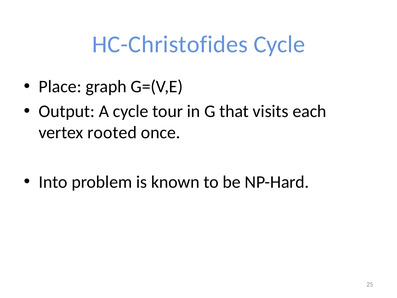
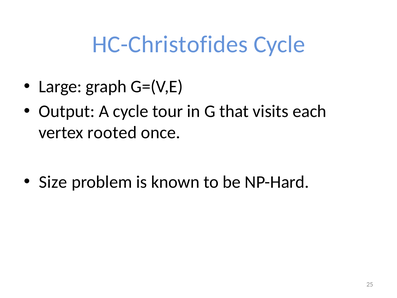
Place: Place -> Large
Into: Into -> Size
